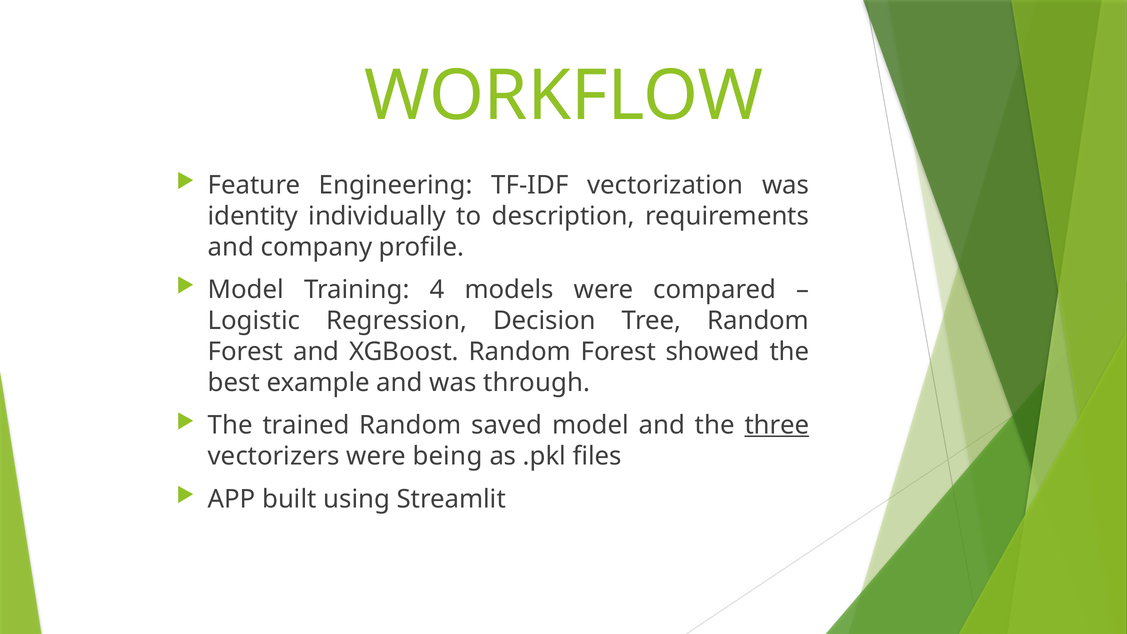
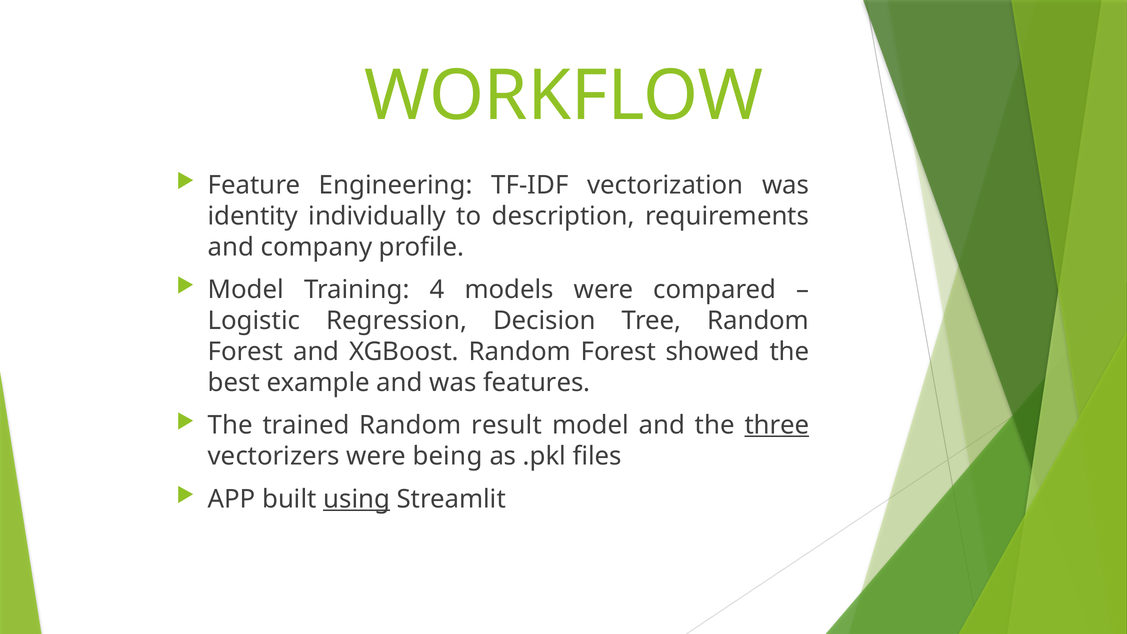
through: through -> features
saved: saved -> result
using underline: none -> present
